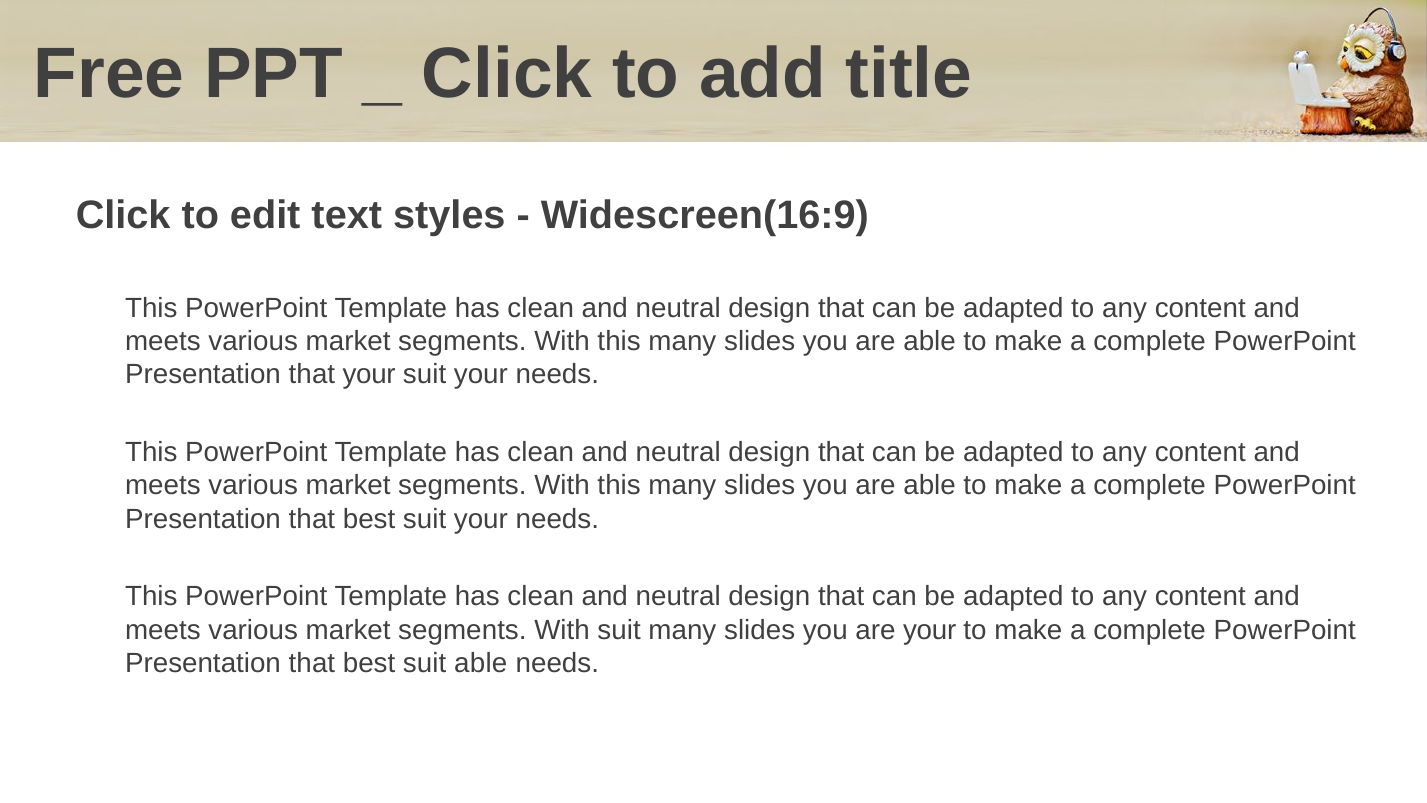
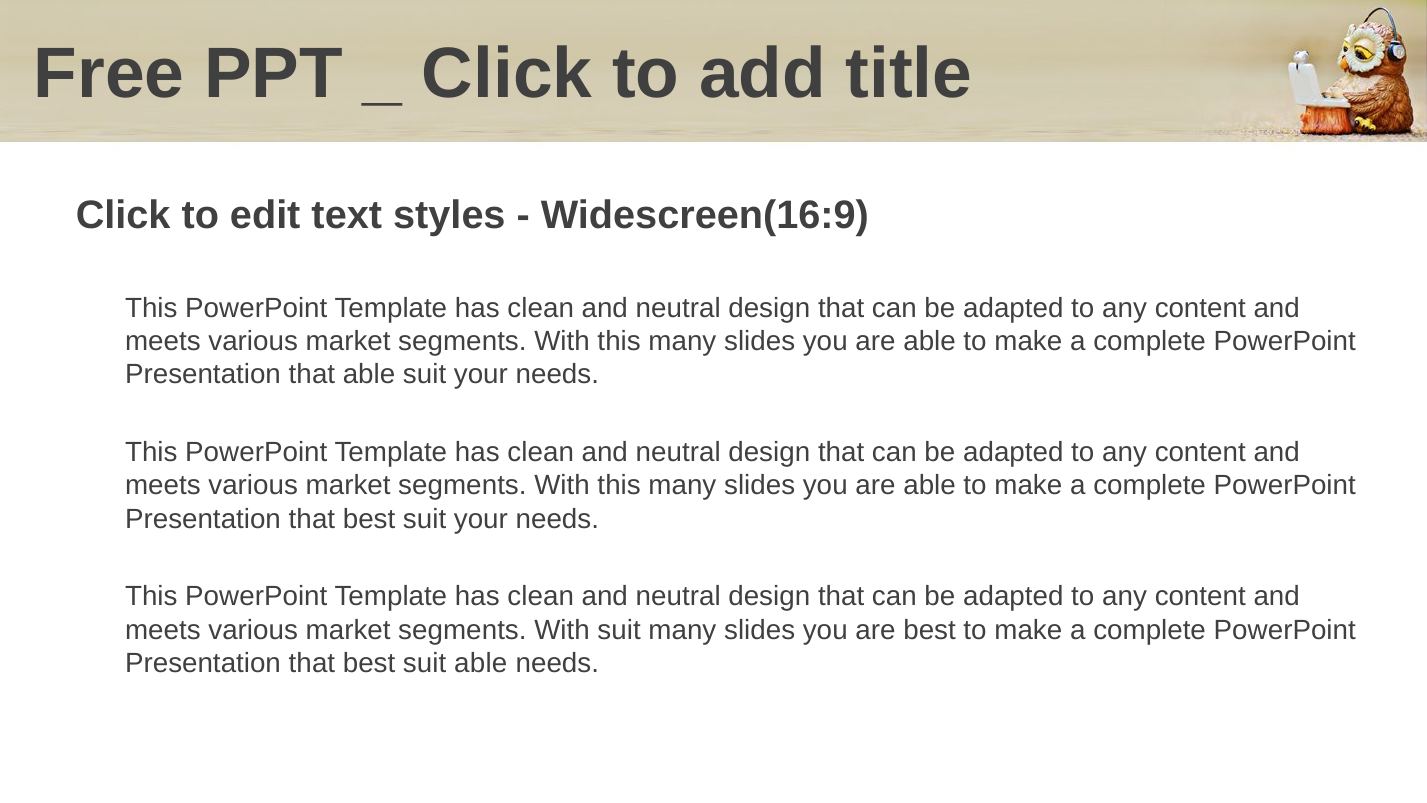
that your: your -> able
are your: your -> best
